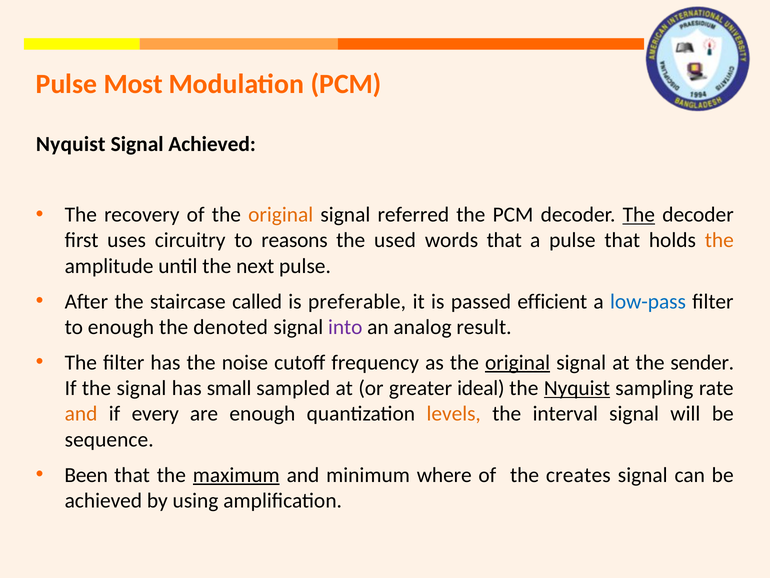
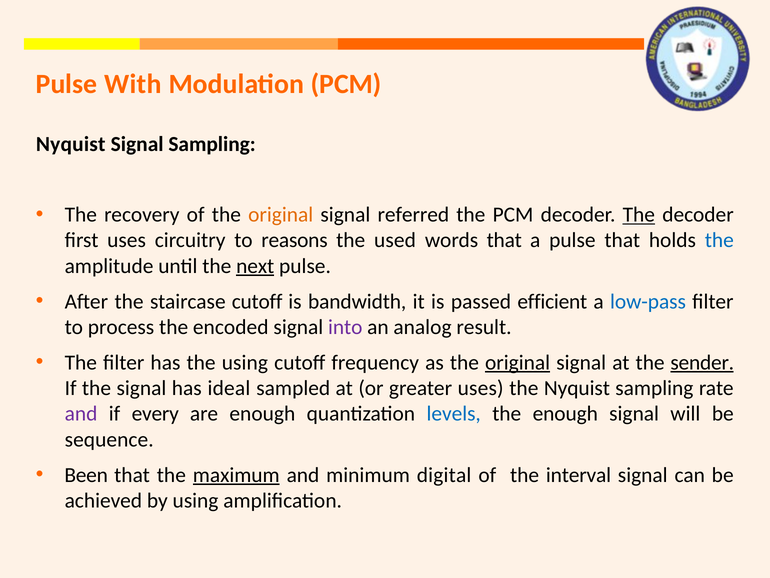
Most: Most -> With
Signal Achieved: Achieved -> Sampling
the at (719, 240) colour: orange -> blue
next underline: none -> present
staircase called: called -> cutoff
preferable: preferable -> bandwidth
to enough: enough -> process
denoted: denoted -> encoded
the noise: noise -> using
sender underline: none -> present
small: small -> ideal
greater ideal: ideal -> uses
Nyquist at (577, 388) underline: present -> none
and at (81, 414) colour: orange -> purple
levels colour: orange -> blue
the interval: interval -> enough
where: where -> digital
creates: creates -> interval
